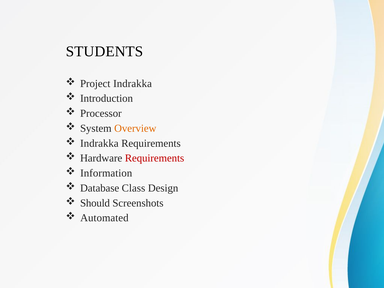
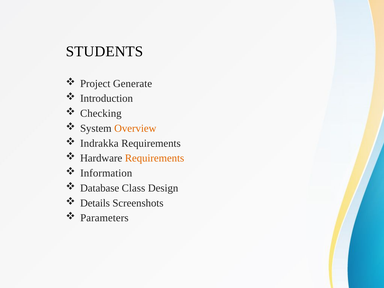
Project Indrakka: Indrakka -> Generate
Processor: Processor -> Checking
Requirements at (155, 158) colour: red -> orange
Should: Should -> Details
Automated: Automated -> Parameters
